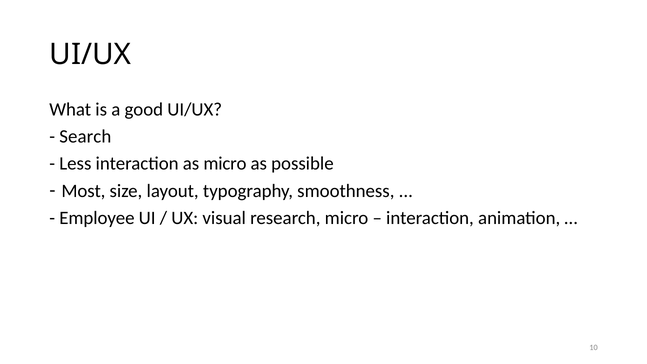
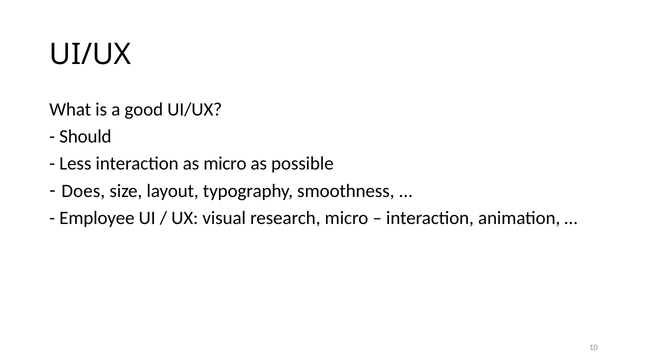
Search: Search -> Should
Most: Most -> Does
